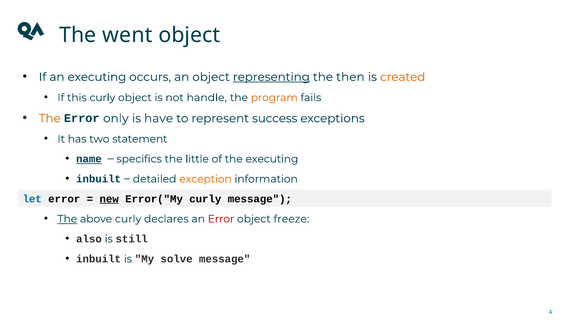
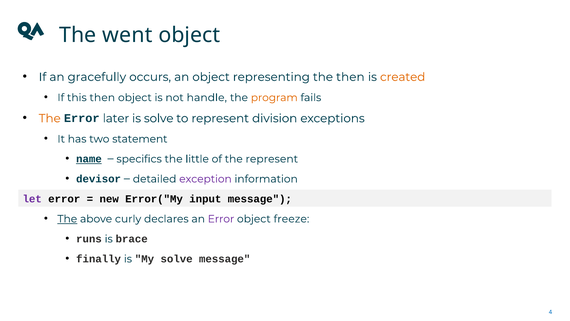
an executing: executing -> gracefully
representing underline: present -> none
this curly: curly -> then
only: only -> later
is have: have -> solve
success: success -> division
the executing: executing -> represent
inbuilt at (99, 179): inbuilt -> devisor
exception colour: orange -> purple
let colour: blue -> purple
new underline: present -> none
Error("My curly: curly -> input
Error at (221, 219) colour: red -> purple
also: also -> runs
still: still -> brace
inbuilt at (99, 259): inbuilt -> finally
